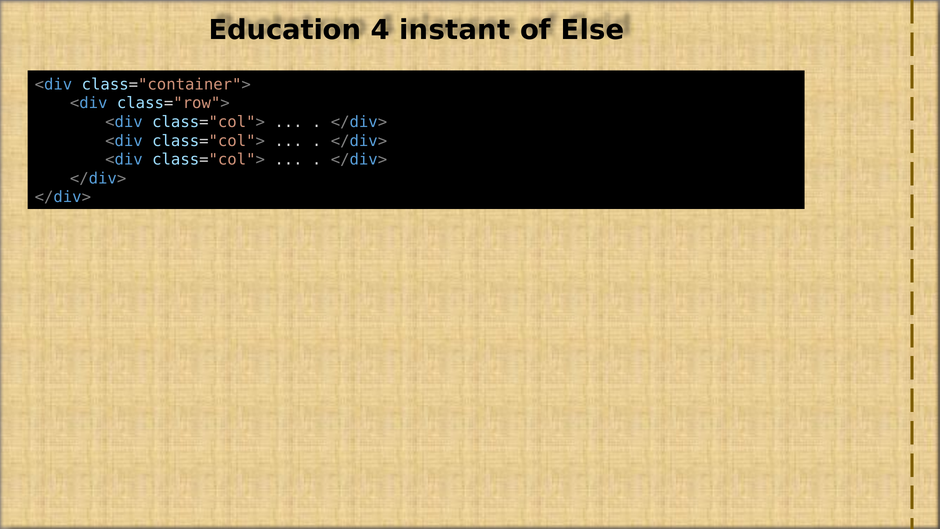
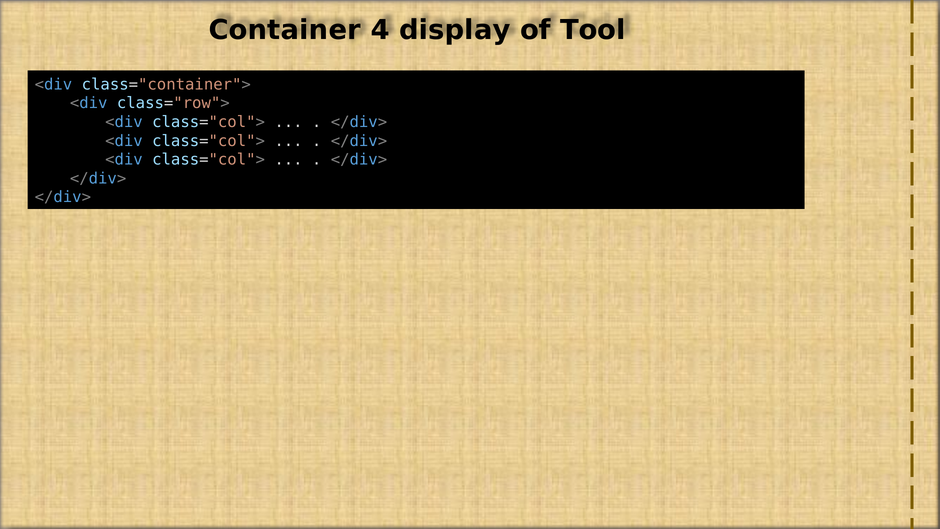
Education: Education -> Container
instant: instant -> display
Else: Else -> Tool
